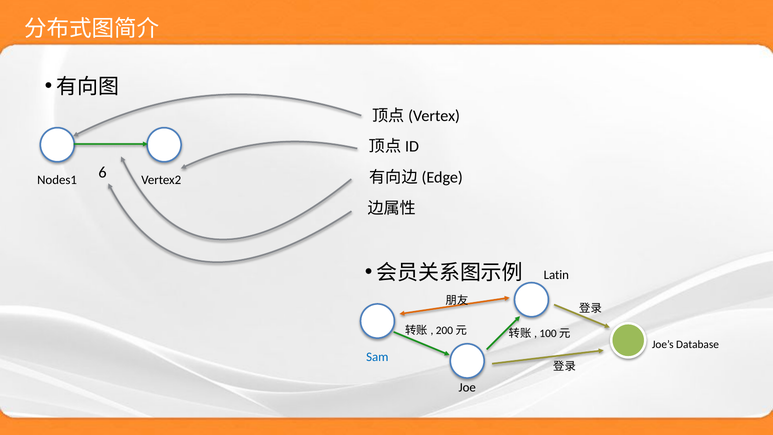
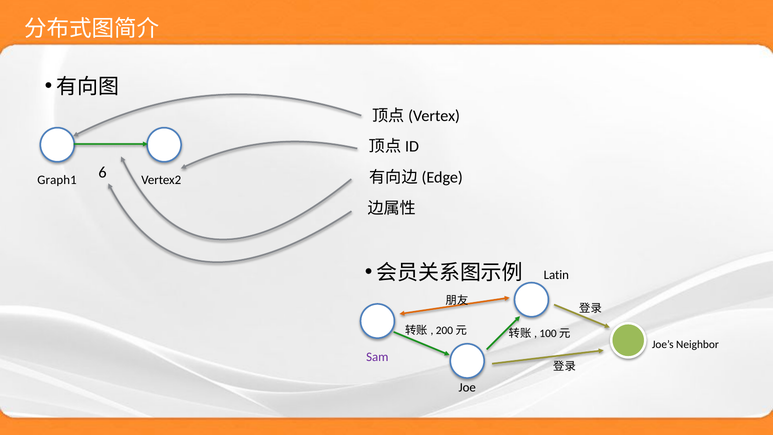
Nodes1: Nodes1 -> Graph1
Database: Database -> Neighbor
Sam colour: blue -> purple
